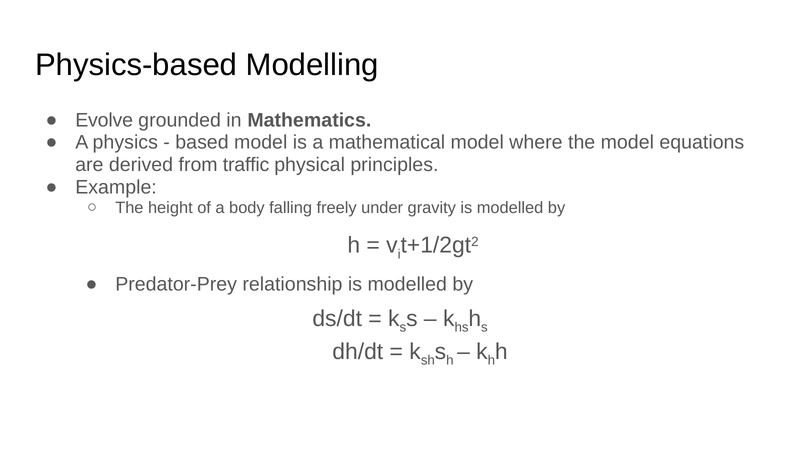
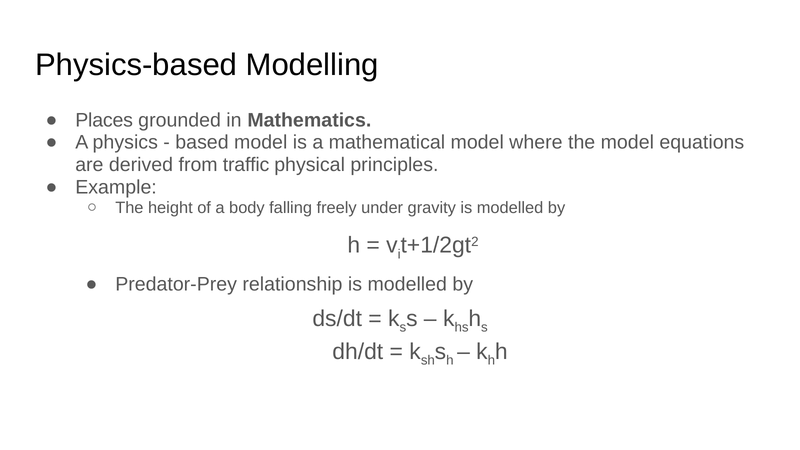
Evolve: Evolve -> Places
